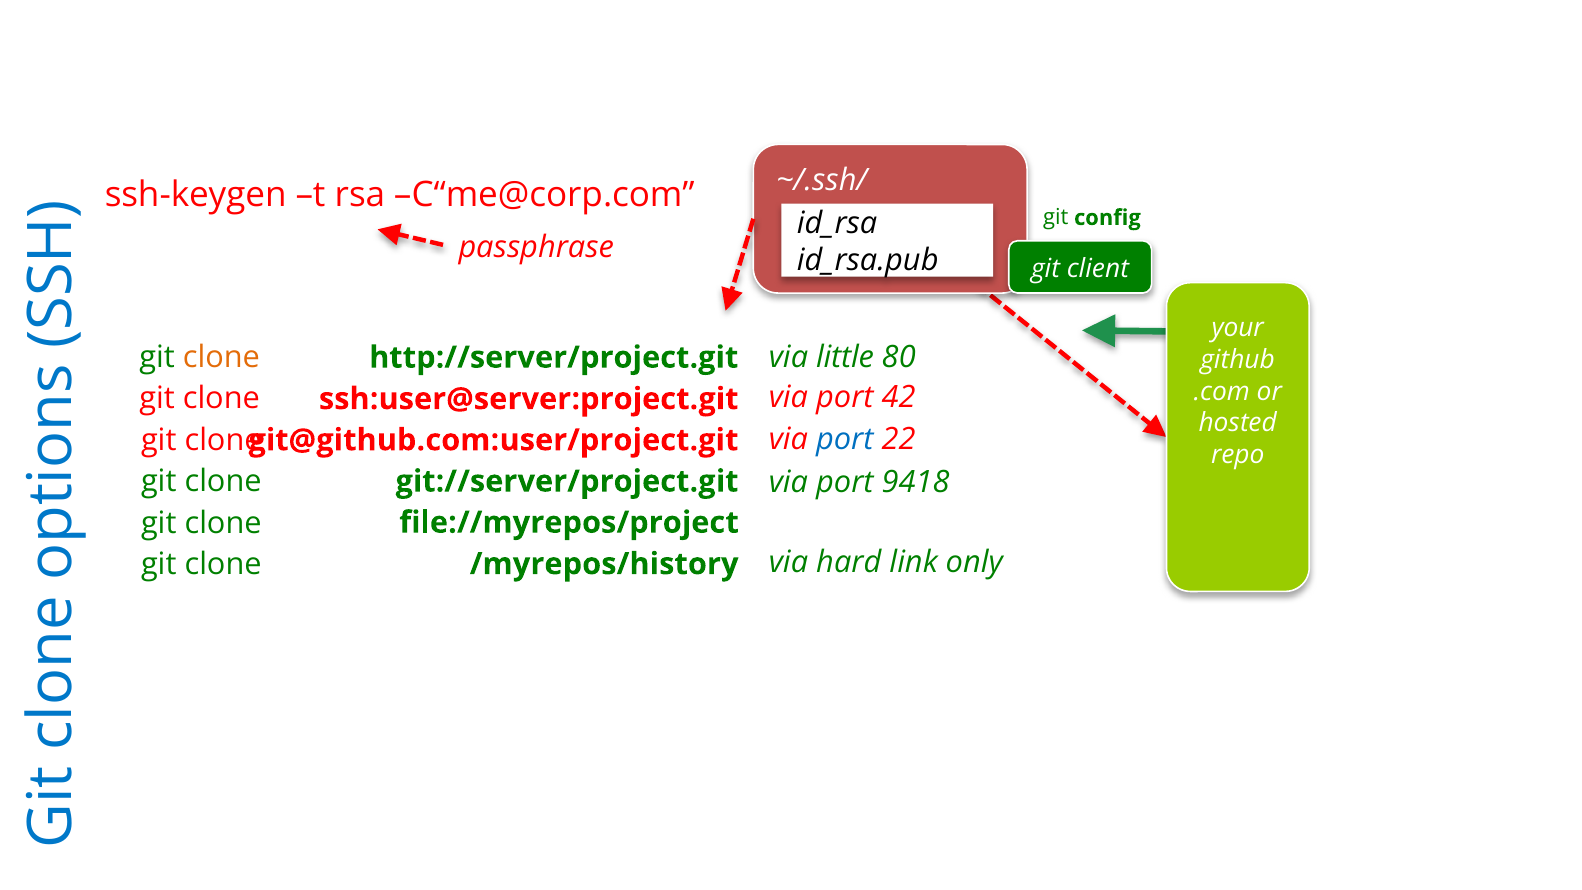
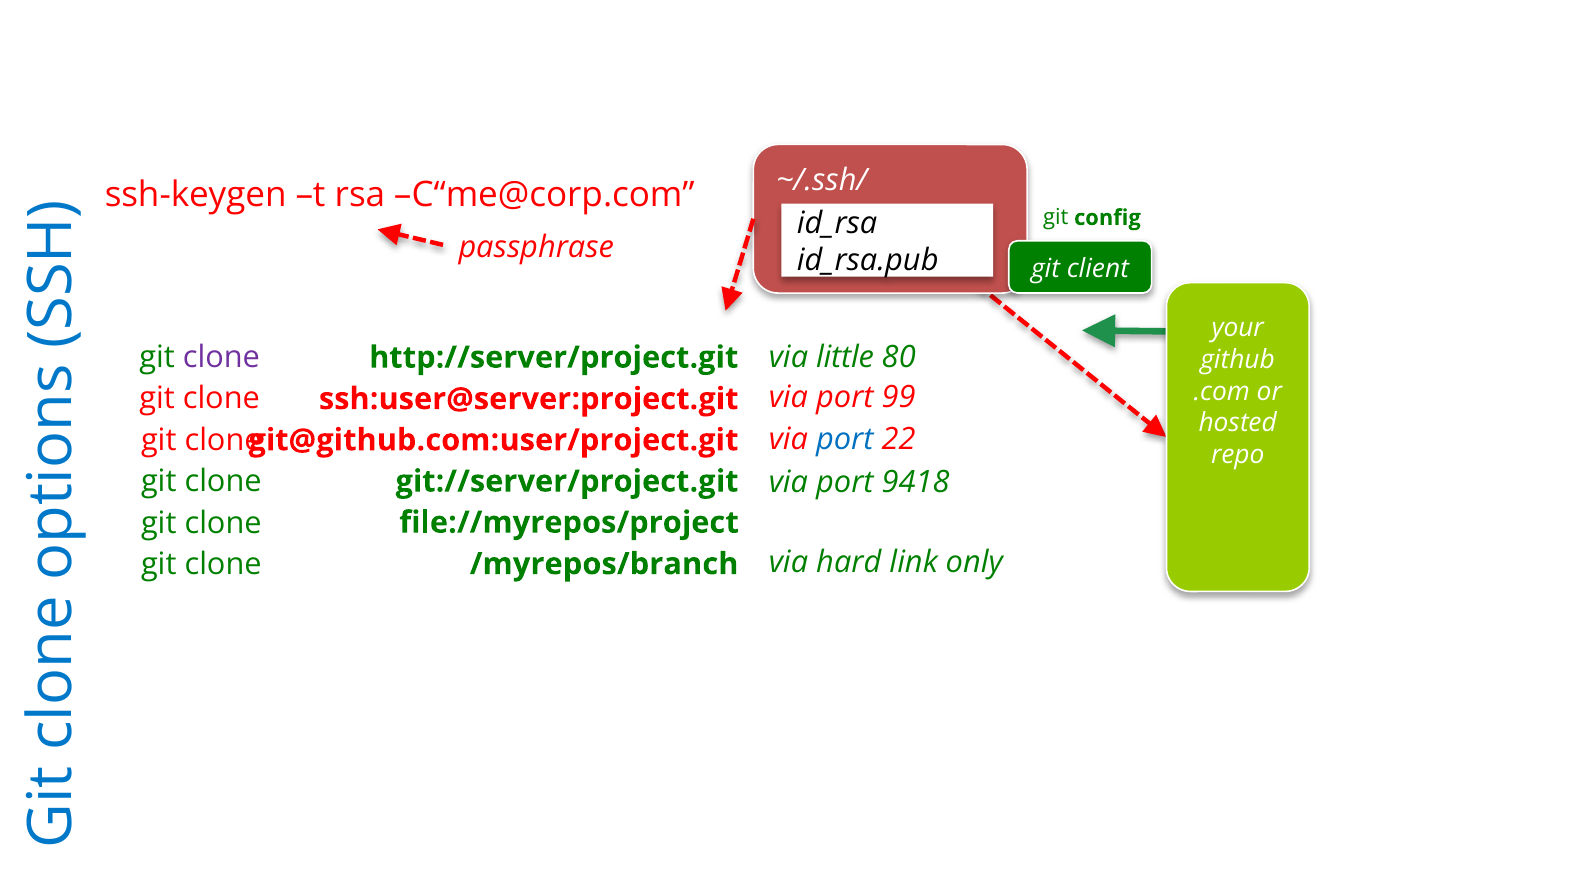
clone at (221, 357) colour: orange -> purple
42: 42 -> 99
/myrepos/history: /myrepos/history -> /myrepos/branch
